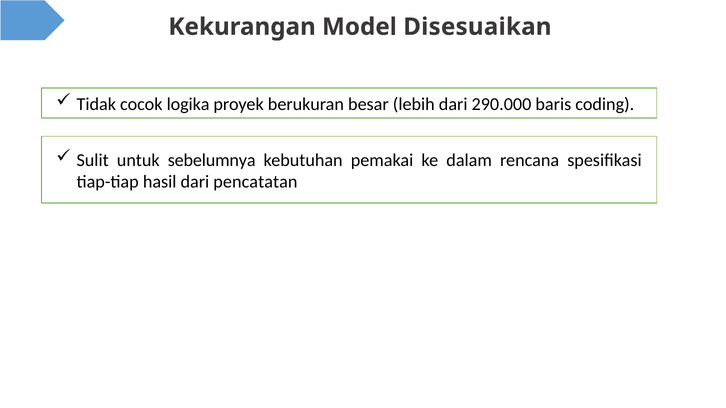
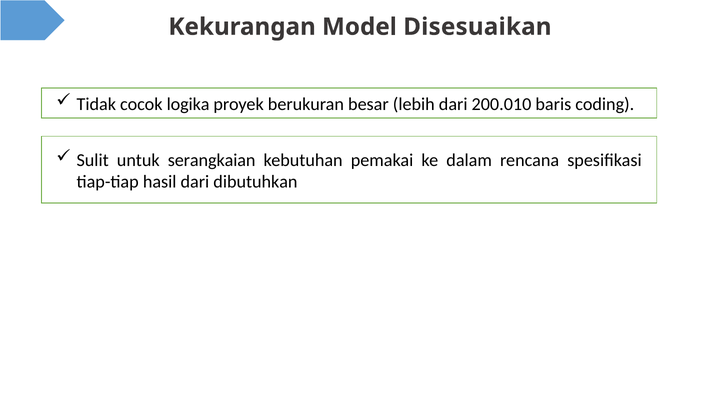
290.000: 290.000 -> 200.010
sebelumnya: sebelumnya -> serangkaian
pencatatan: pencatatan -> dibutuhkan
